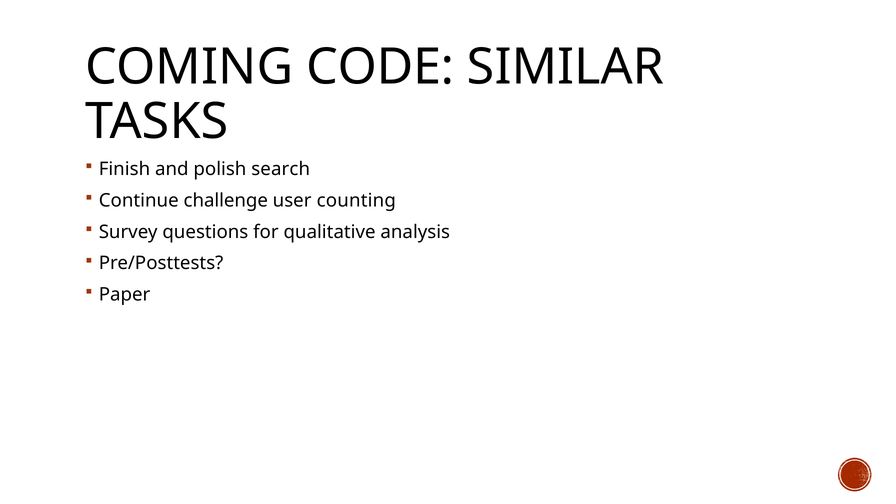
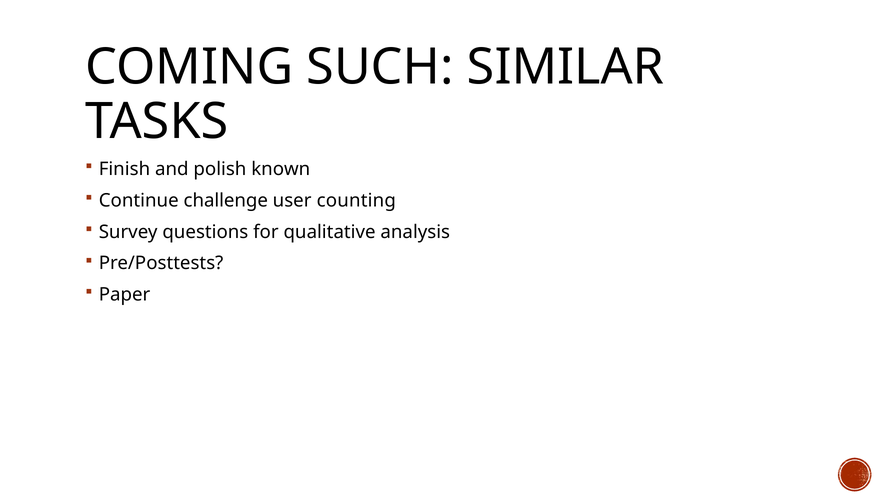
CODE: CODE -> SUCH
search: search -> known
